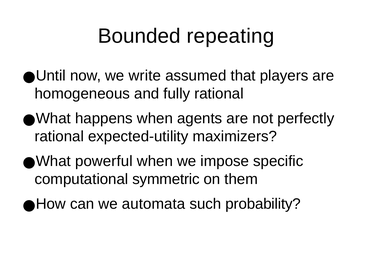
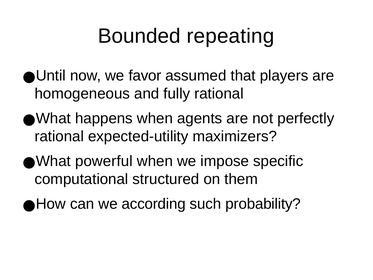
write: write -> favor
symmetric: symmetric -> structured
automata: automata -> according
